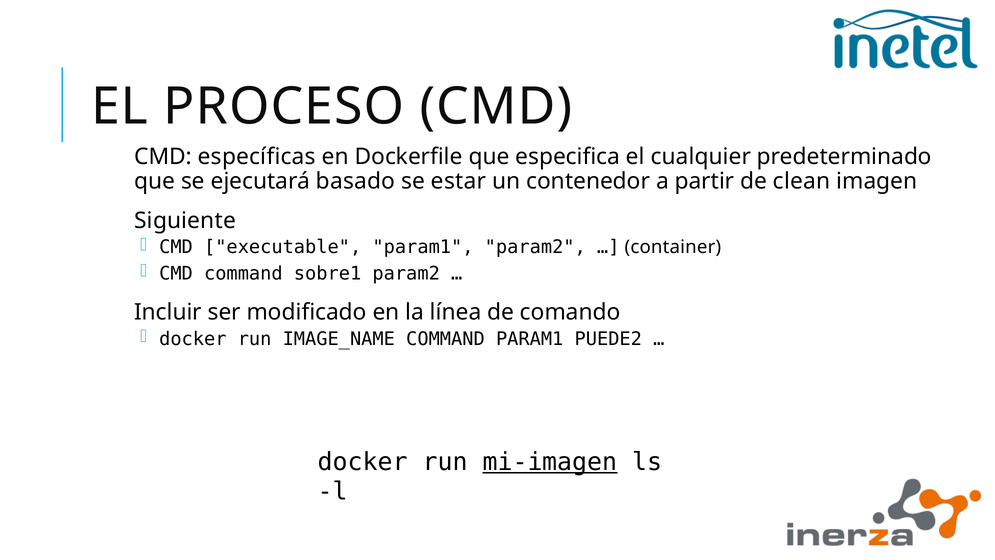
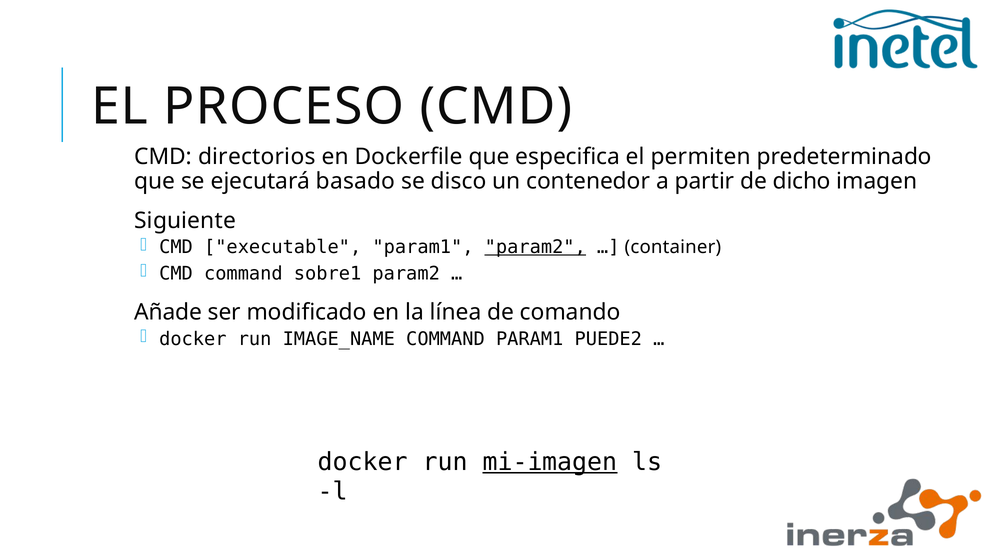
específicas: específicas -> directorios
cualquier: cualquier -> permiten
estar: estar -> disco
clean: clean -> dicho
param2 at (535, 247) underline: none -> present
Incluir: Incluir -> Añade
